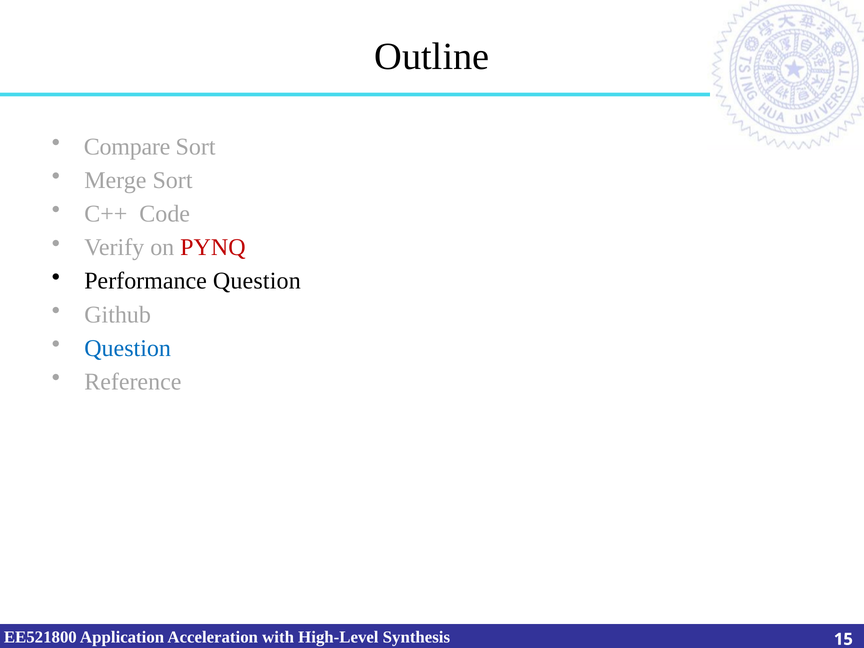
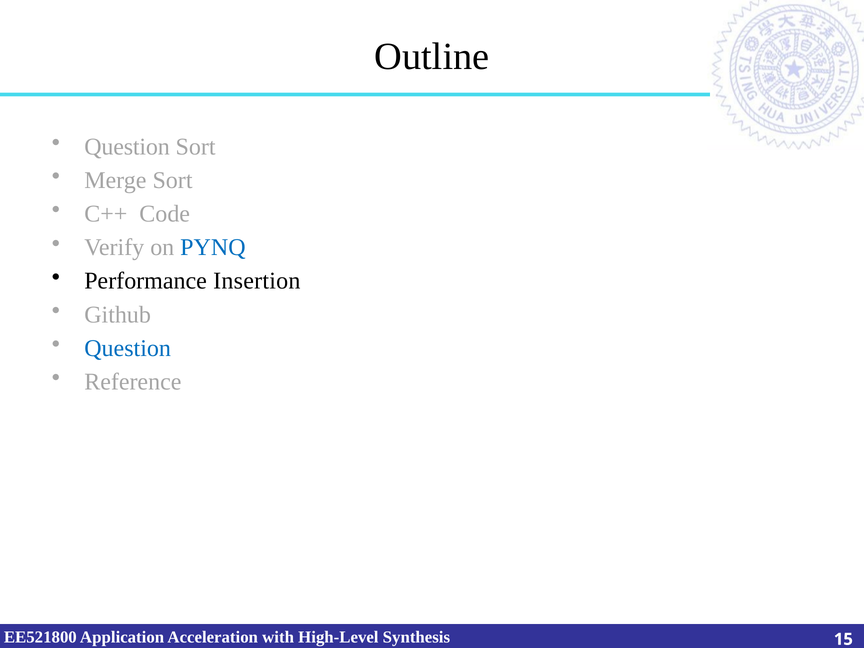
Compare at (127, 147): Compare -> Question
PYNQ colour: red -> blue
Performance Question: Question -> Insertion
